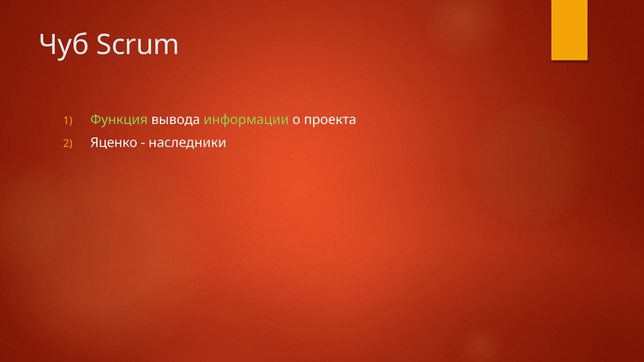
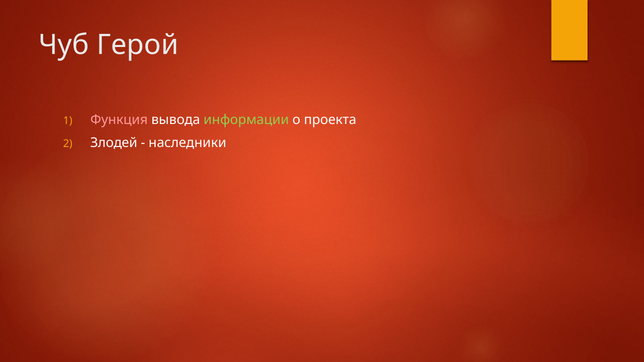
Scrum: Scrum -> Герой
Функция colour: light green -> pink
Яценко: Яценко -> Злодей
